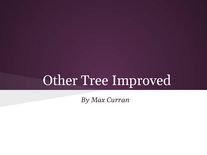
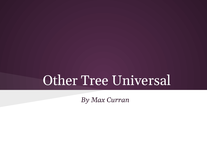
Improved: Improved -> Universal
